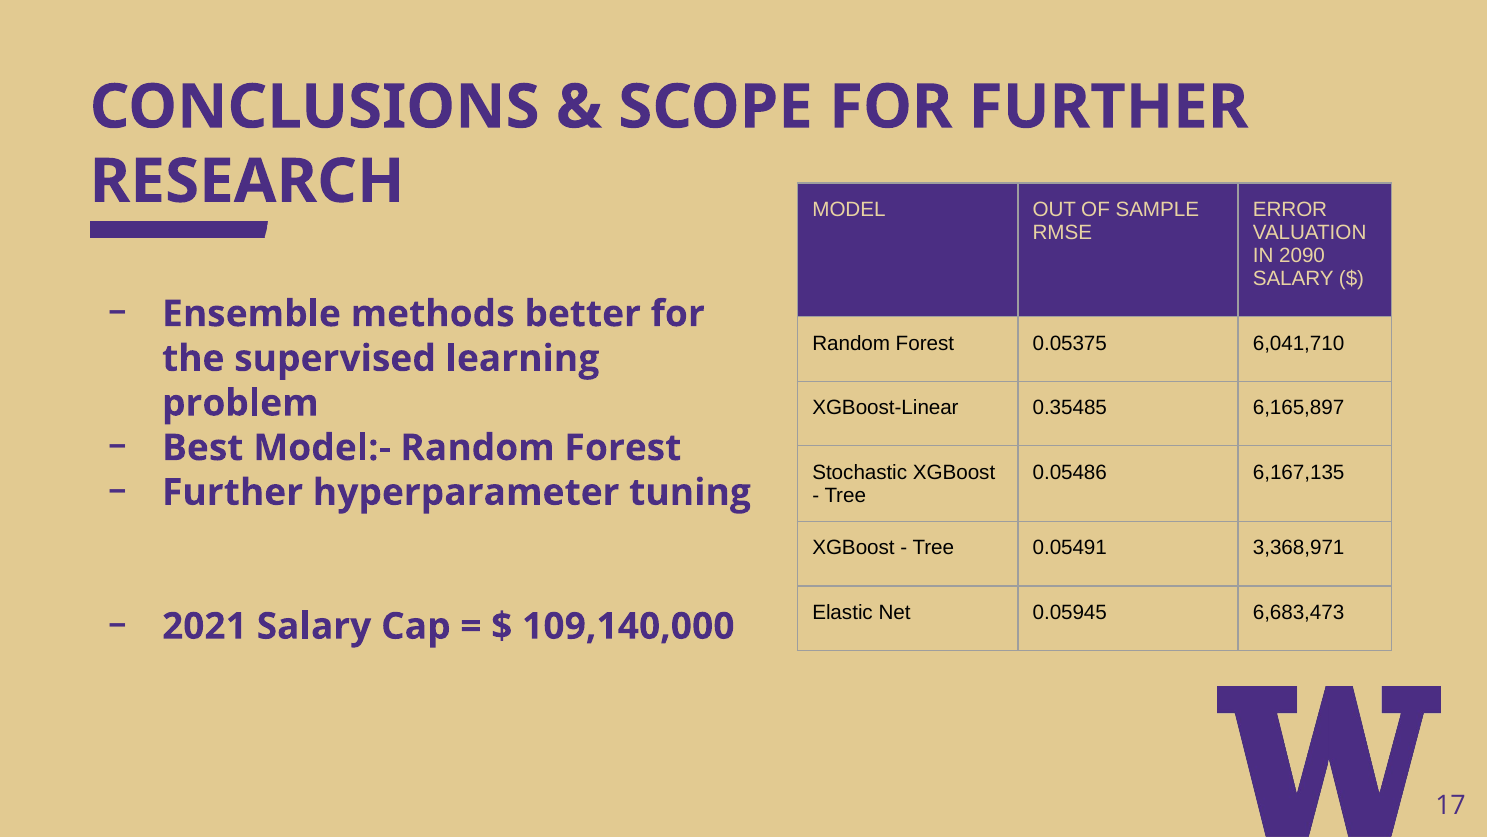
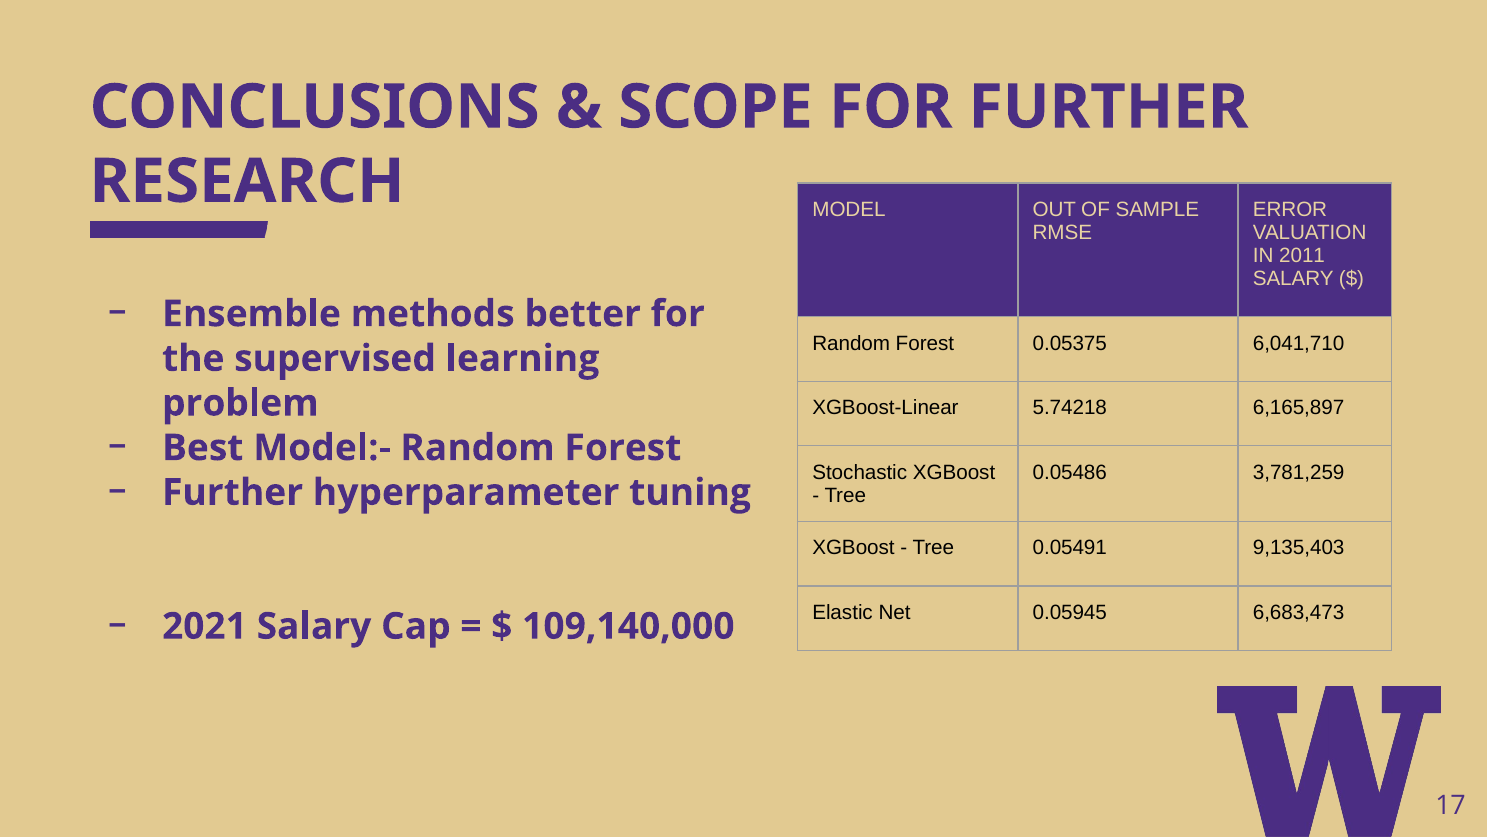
2090: 2090 -> 2011
0.35485: 0.35485 -> 5.74218
6,167,135: 6,167,135 -> 3,781,259
3,368,971: 3,368,971 -> 9,135,403
